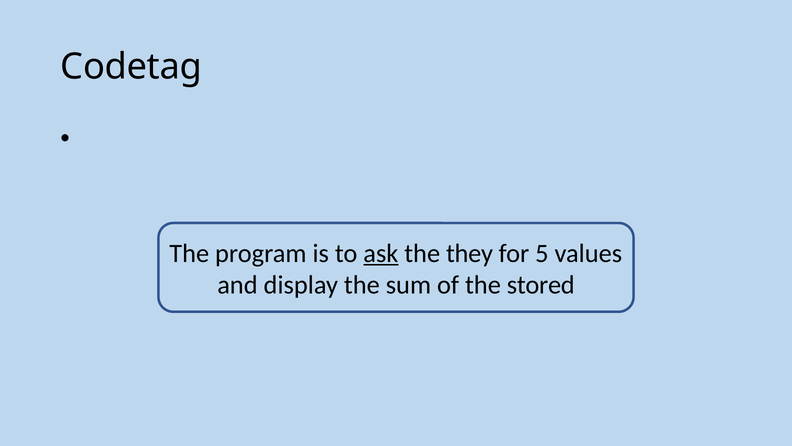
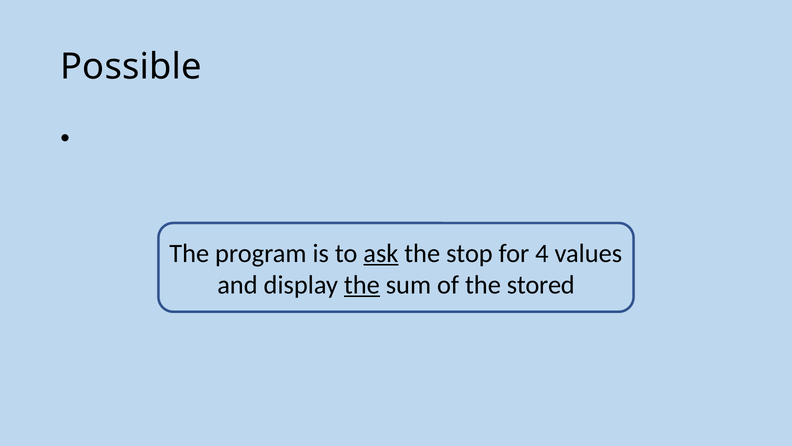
Codetag: Codetag -> Possible
they: they -> stop
5: 5 -> 4
the at (362, 285) underline: none -> present
